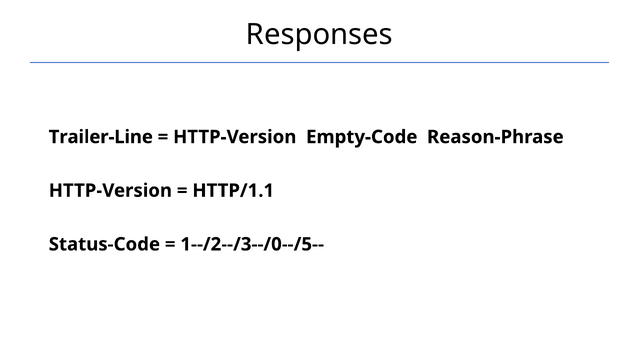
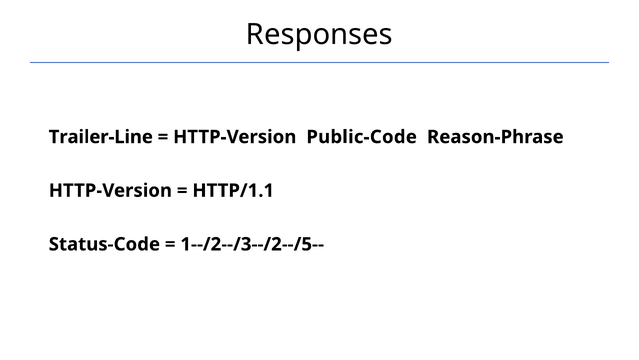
Empty-Code: Empty-Code -> Public-Code
1--/2--/3--/0--/5--: 1--/2--/3--/0--/5-- -> 1--/2--/3--/2--/5--
